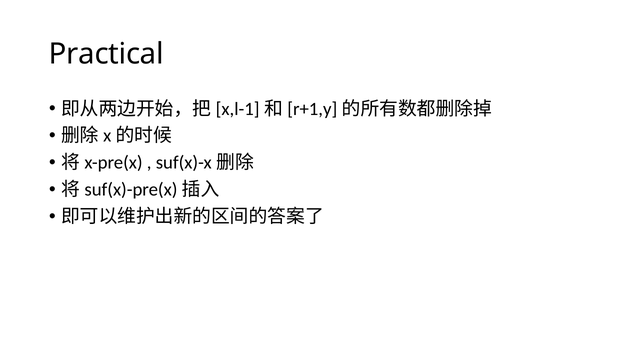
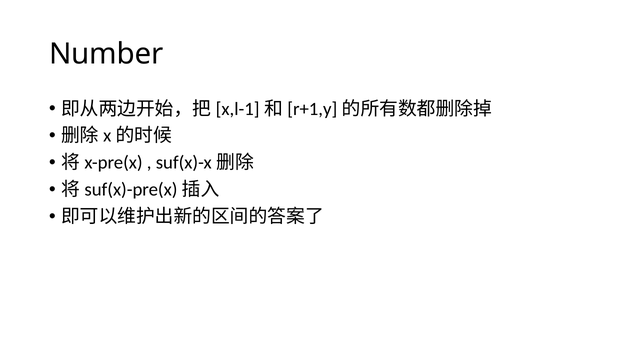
Practical: Practical -> Number
